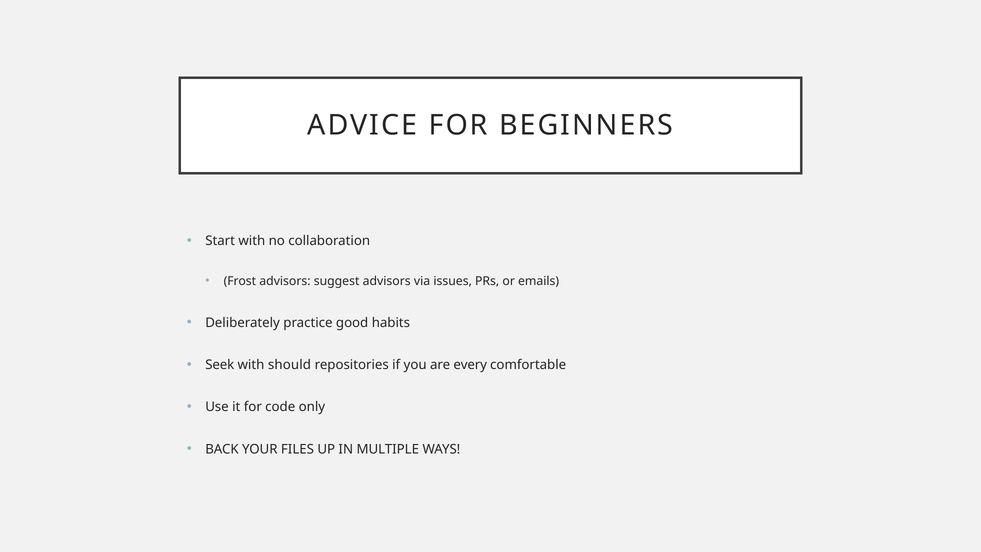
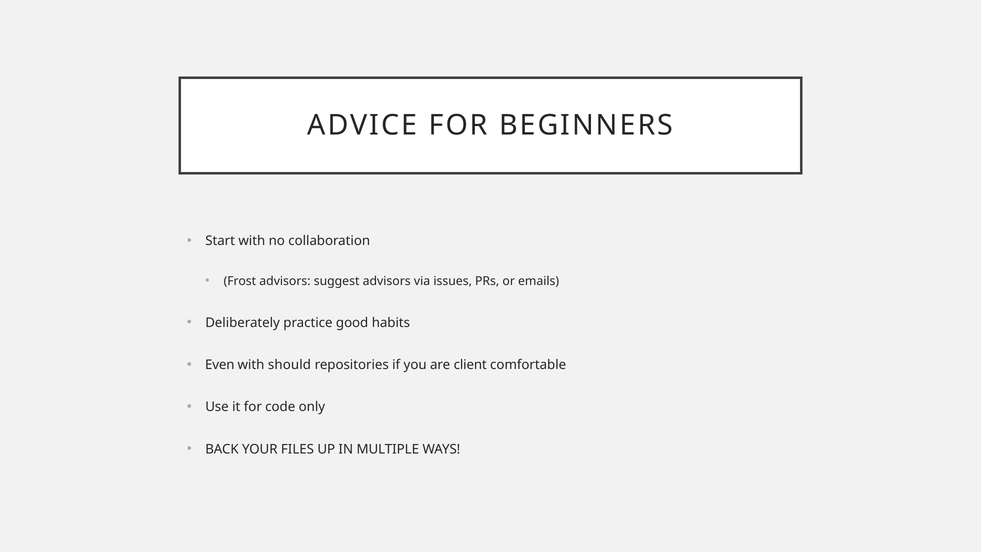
Seek: Seek -> Even
every: every -> client
